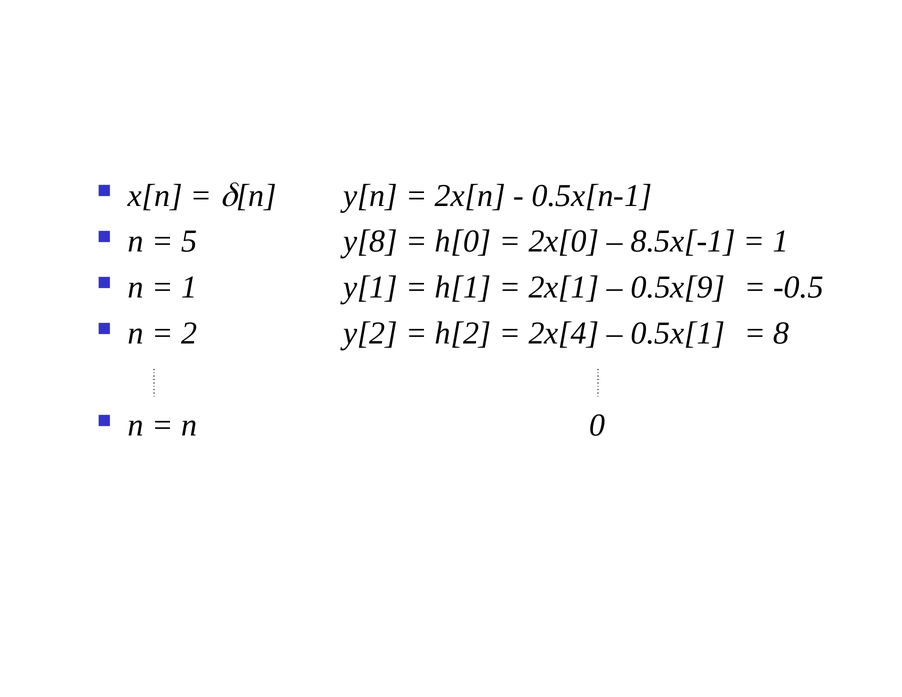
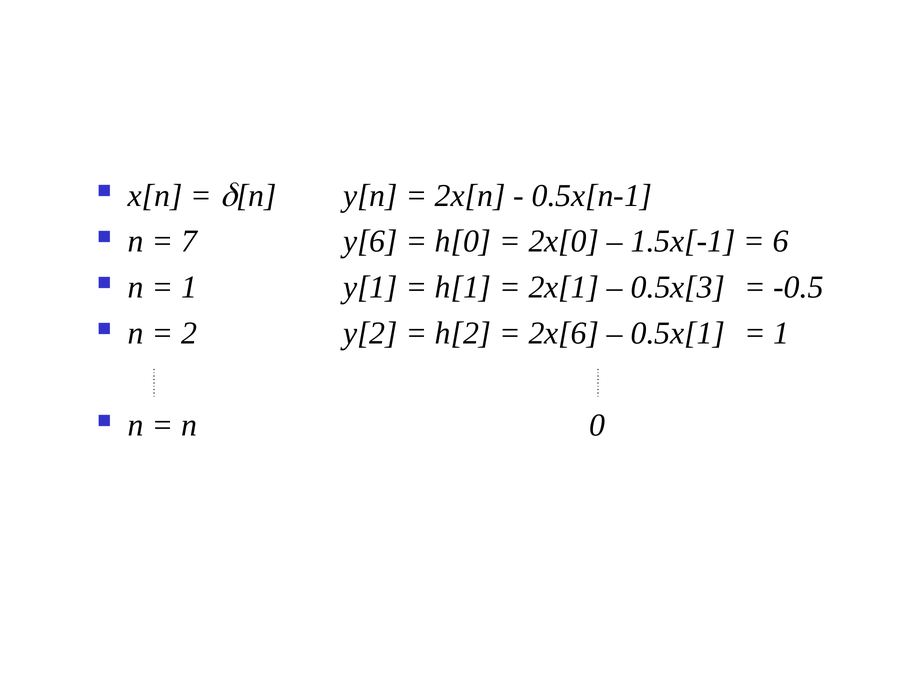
y[8: y[8 -> y[6
8.5x[-1: 8.5x[-1 -> 1.5x[-1
1 at (781, 241): 1 -> 6
5: 5 -> 7
0.5x[9: 0.5x[9 -> 0.5x[3
2x[4: 2x[4 -> 2x[6
8 at (781, 333): 8 -> 1
